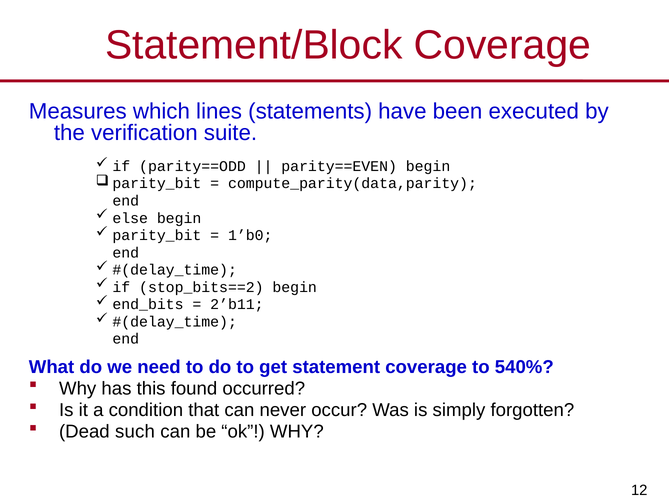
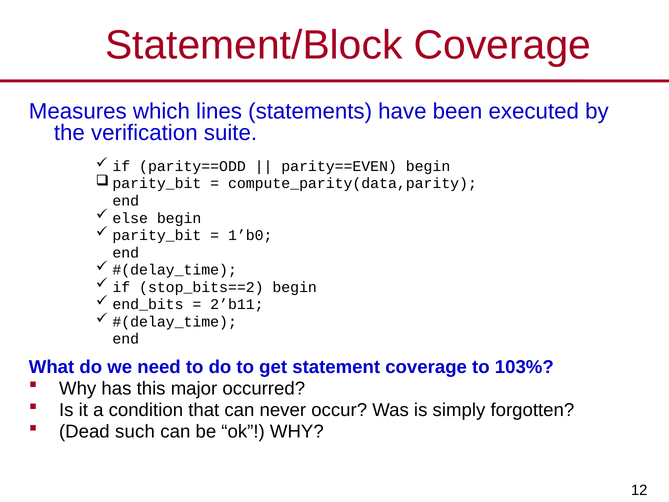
540%: 540% -> 103%
found: found -> major
